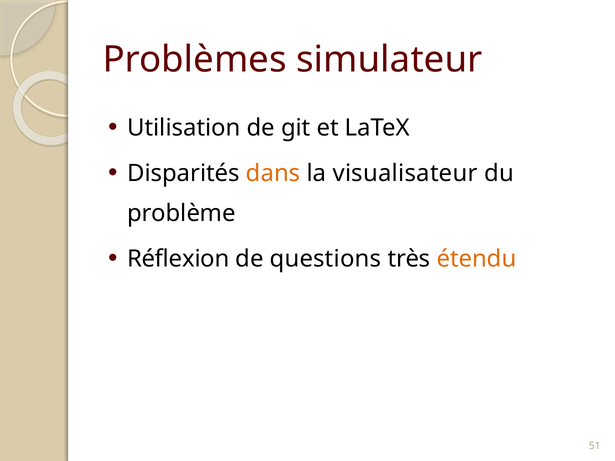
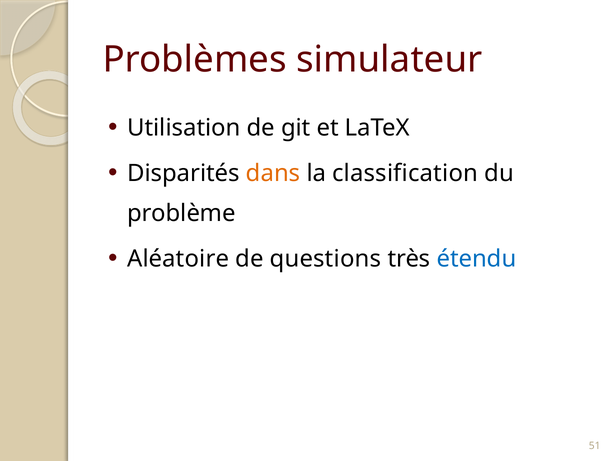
visualisateur: visualisateur -> classification
Réflexion: Réflexion -> Aléatoire
étendu colour: orange -> blue
